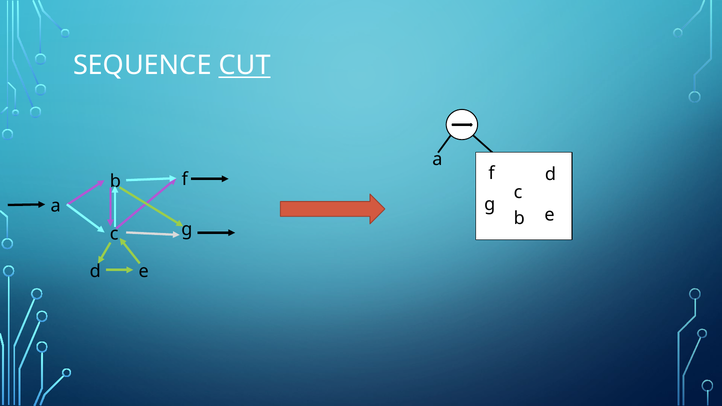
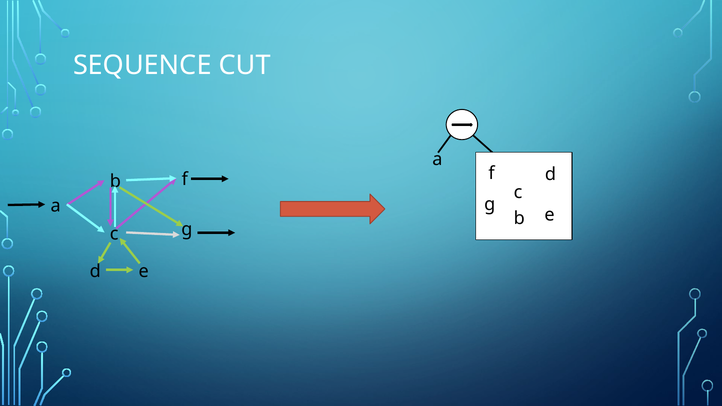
CUT underline: present -> none
